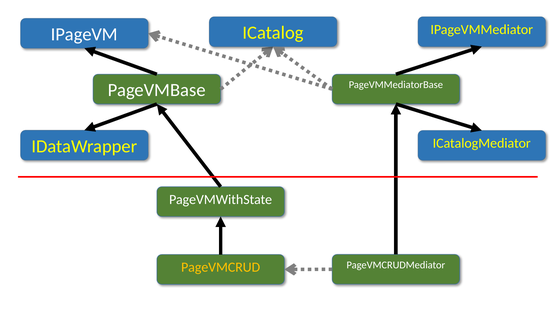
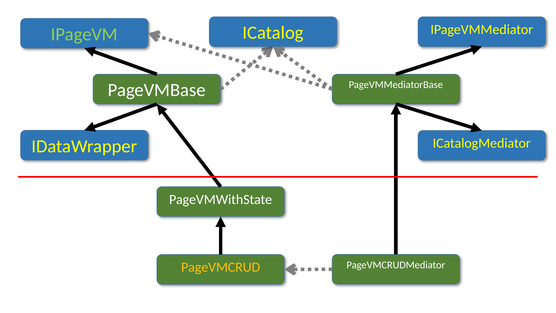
IPageVM colour: white -> light green
